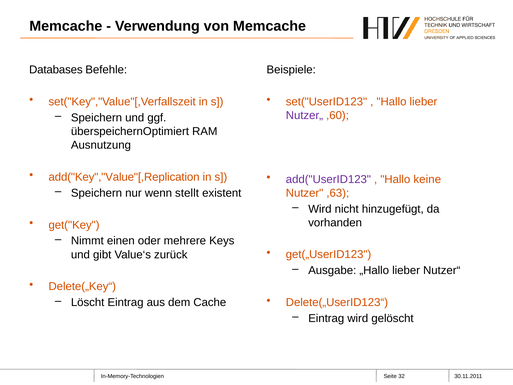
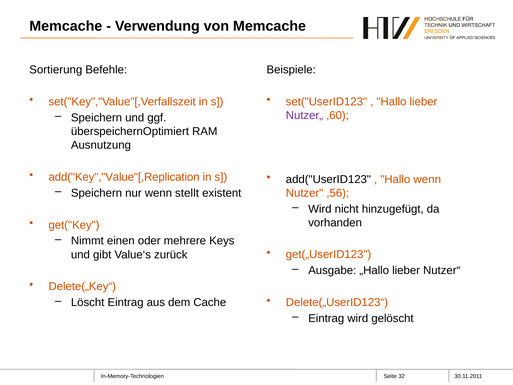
Databases: Databases -> Sortierung
add("UserID123 colour: purple -> black
Hallo keine: keine -> wenn
,63: ,63 -> ,56
